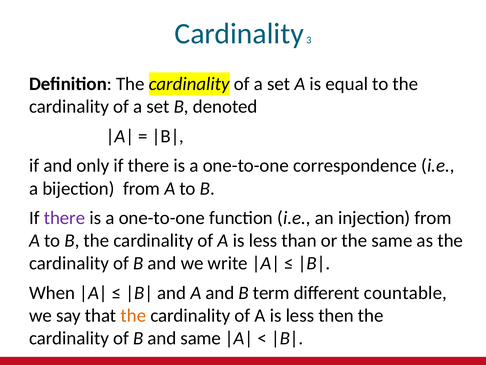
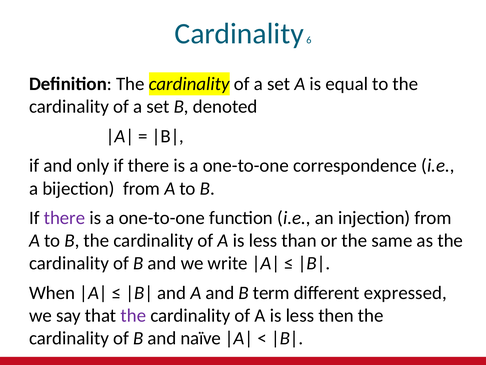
3: 3 -> 6
countable: countable -> expressed
the at (133, 315) colour: orange -> purple
and same: same -> naïve
